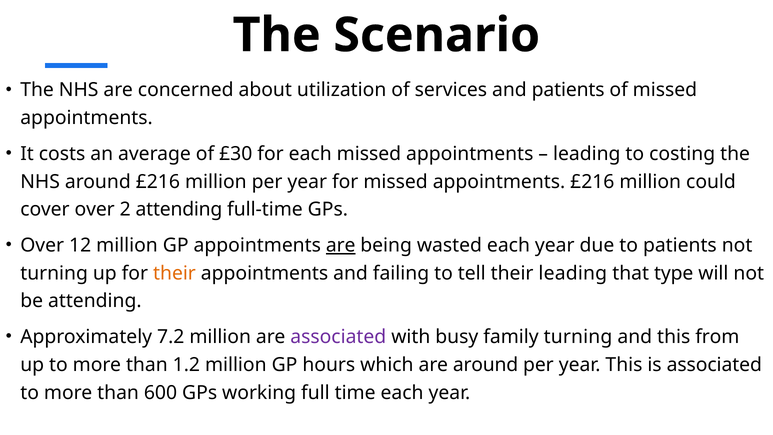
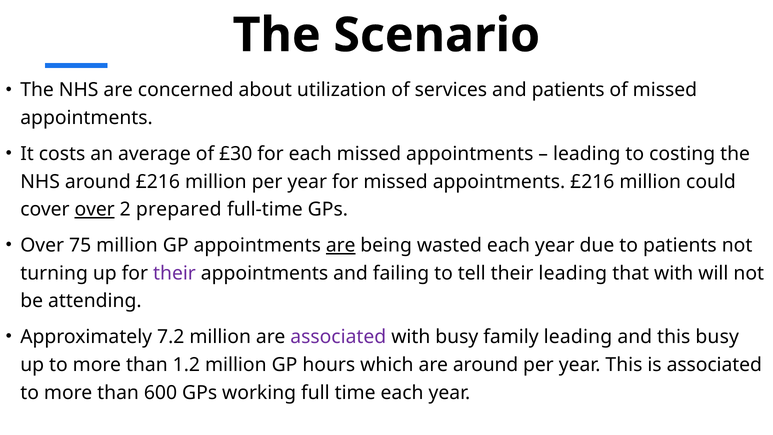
over at (95, 209) underline: none -> present
2 attending: attending -> prepared
12: 12 -> 75
their at (174, 273) colour: orange -> purple
that type: type -> with
family turning: turning -> leading
this from: from -> busy
